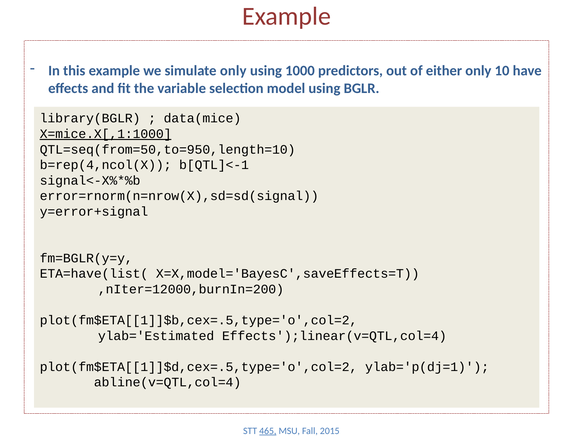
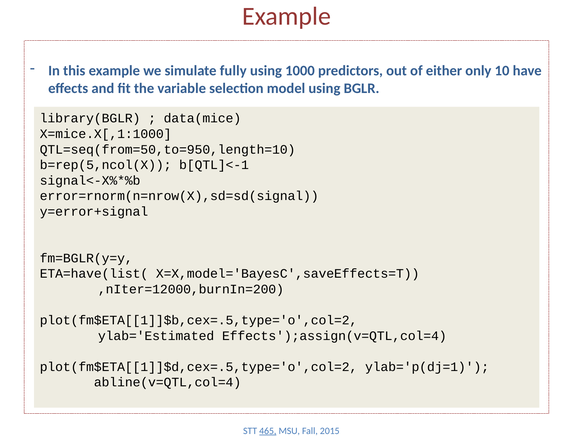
simulate only: only -> fully
X=mice.X[,1:1000 underline: present -> none
b=rep(4,ncol(X: b=rep(4,ncol(X -> b=rep(5,ncol(X
Effects');linear(v=QTL,col=4: Effects');linear(v=QTL,col=4 -> Effects');assign(v=QTL,col=4
